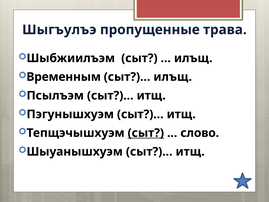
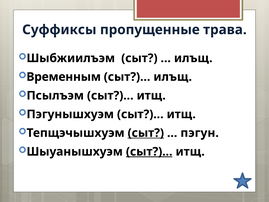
Шыгъулъэ: Шыгъулъэ -> Суффиксы
слово: слово -> пэгун
сыт?)… at (149, 151) underline: none -> present
